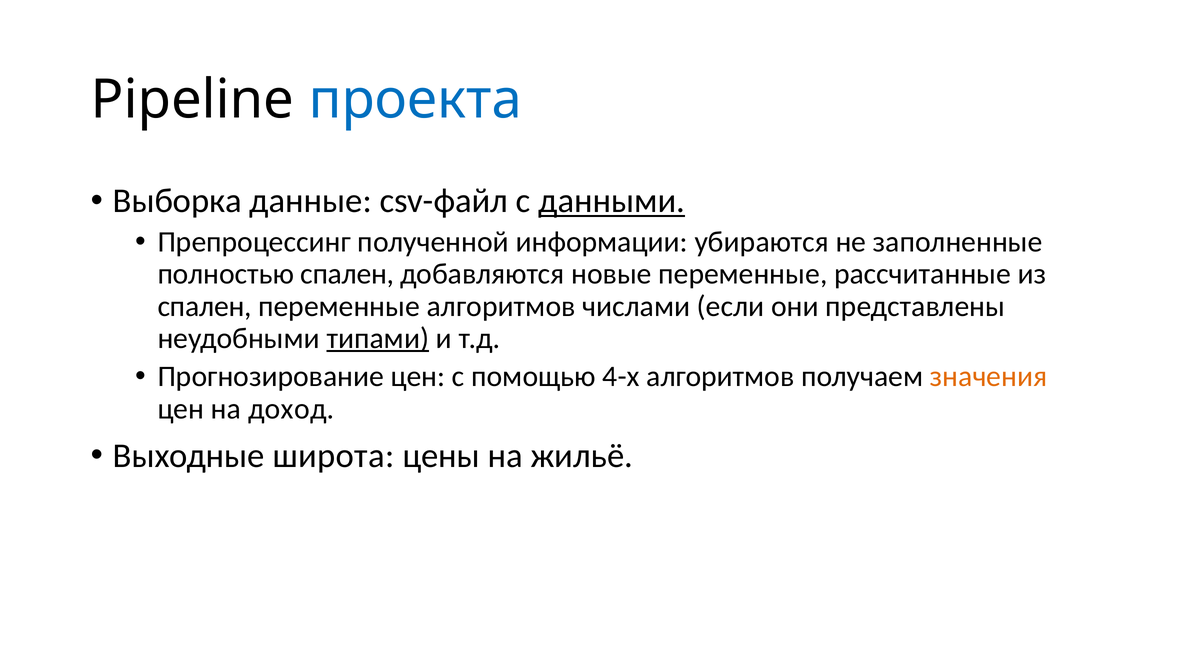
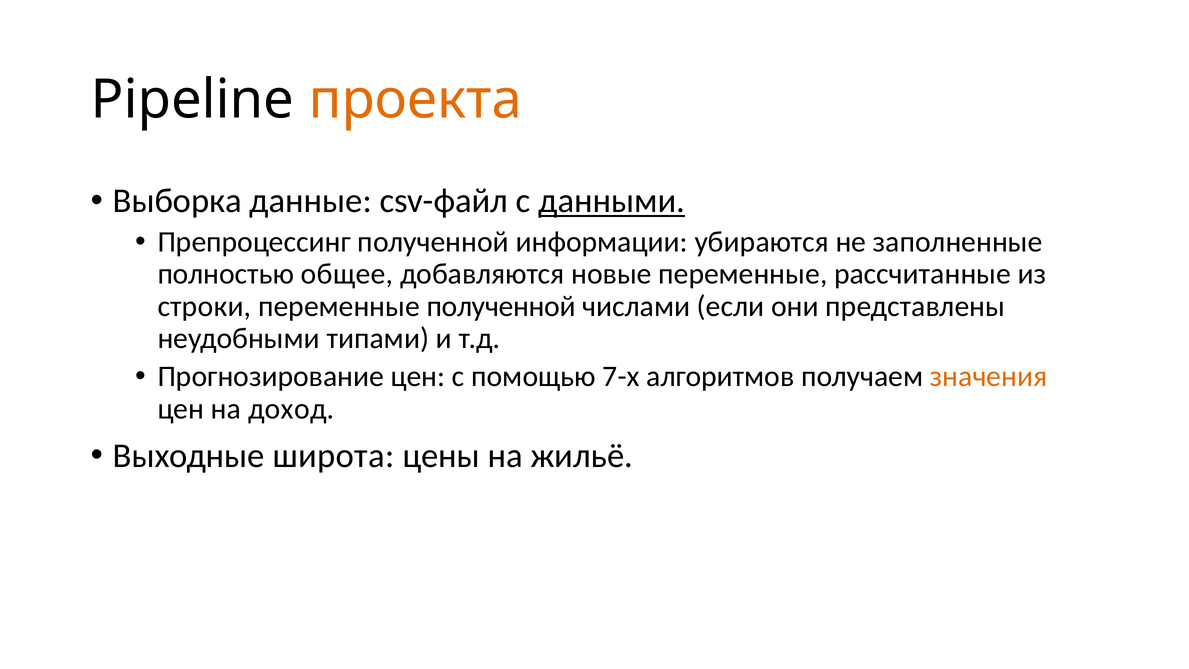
проекта colour: blue -> orange
полностью спален: спален -> общее
спален at (205, 306): спален -> строки
переменные алгоритмов: алгоритмов -> полученной
типами underline: present -> none
4-х: 4-х -> 7-х
